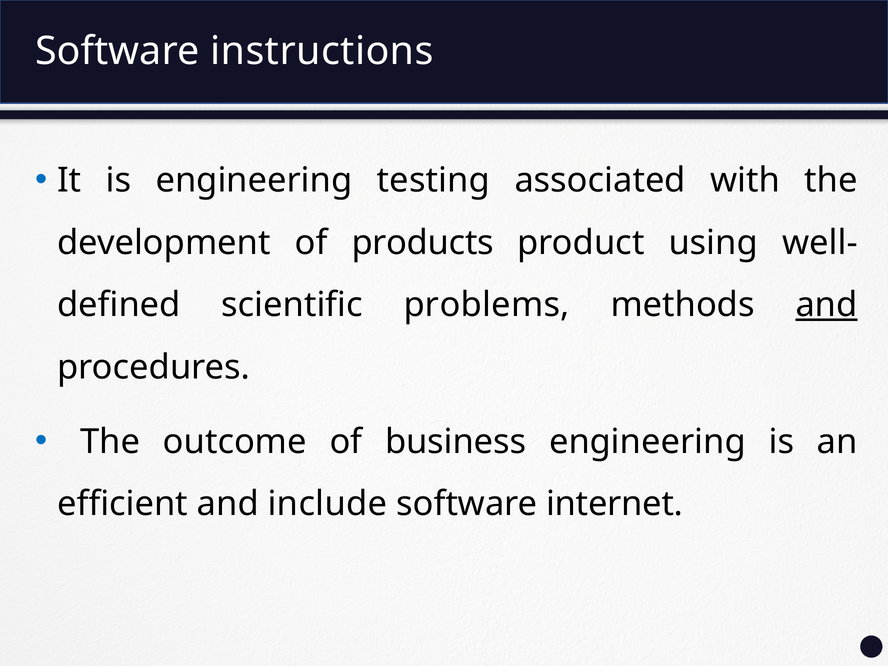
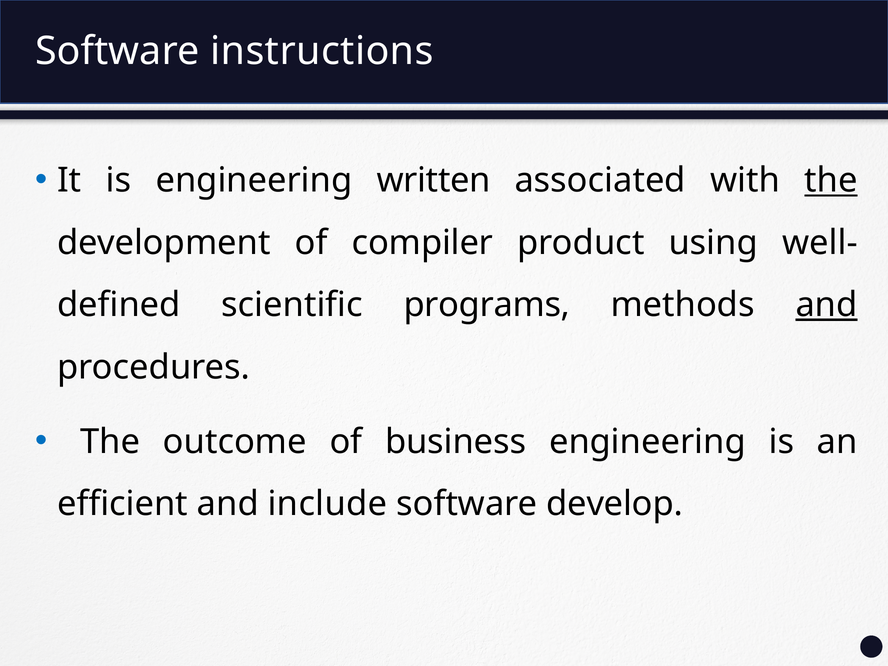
testing: testing -> written
the at (831, 181) underline: none -> present
products: products -> compiler
problems: problems -> programs
internet: internet -> develop
